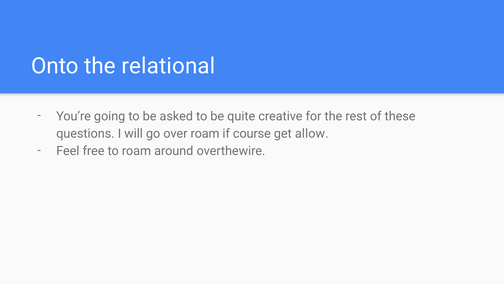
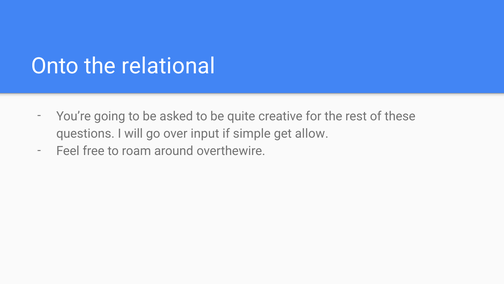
over roam: roam -> input
course: course -> simple
